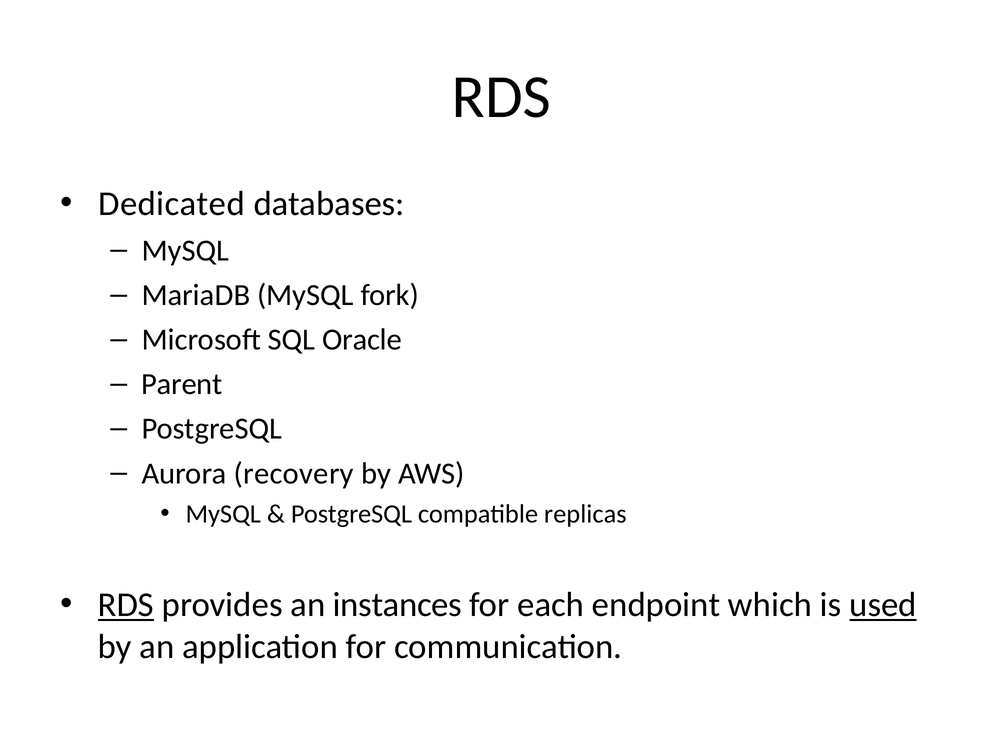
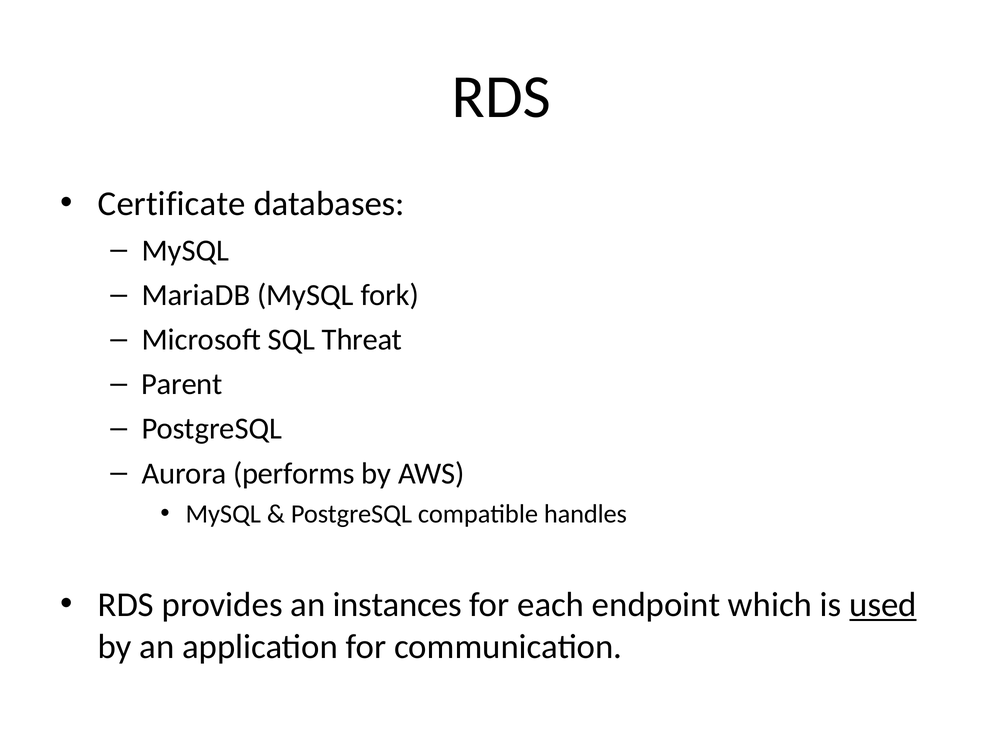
Dedicated: Dedicated -> Certificate
Oracle: Oracle -> Threat
recovery: recovery -> performs
replicas: replicas -> handles
RDS at (126, 605) underline: present -> none
